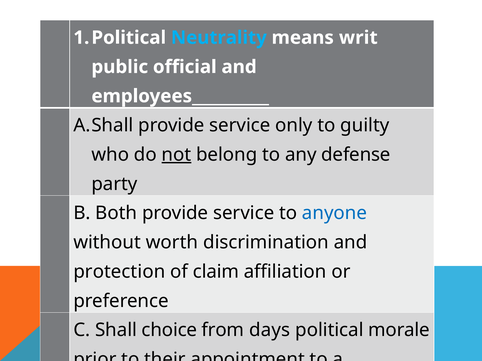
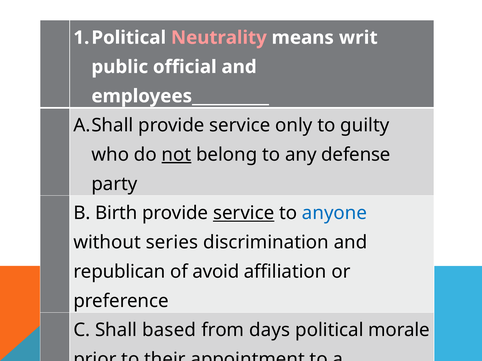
Neutrality colour: light blue -> pink
Both: Both -> Birth
service at (244, 213) underline: none -> present
worth: worth -> series
protection: protection -> republican
claim: claim -> avoid
choice: choice -> based
